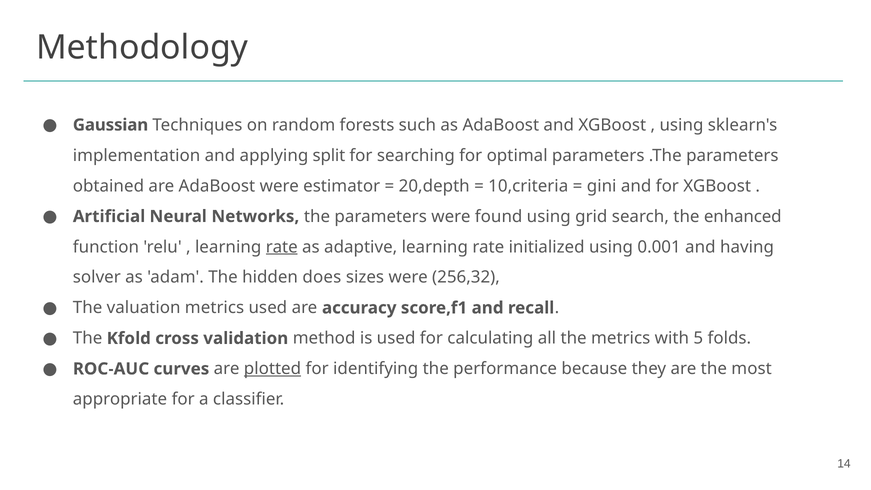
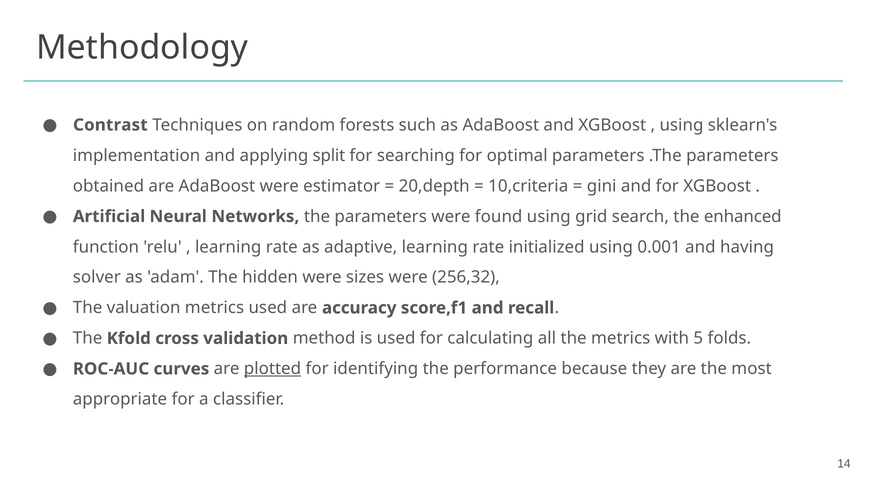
Gaussian: Gaussian -> Contrast
rate at (282, 247) underline: present -> none
hidden does: does -> were
